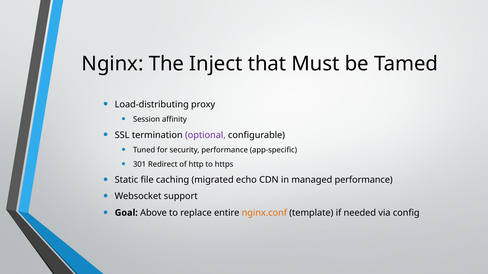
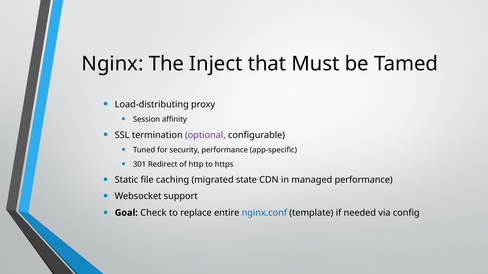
echo: echo -> state
Above: Above -> Check
nginx.conf colour: orange -> blue
